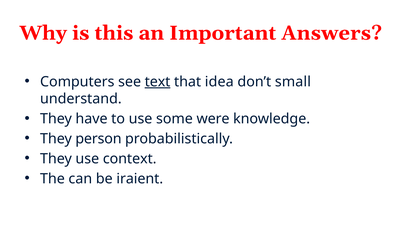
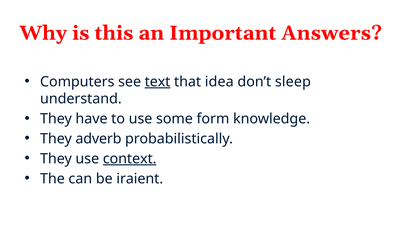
small: small -> sleep
were: were -> form
person: person -> adverb
context underline: none -> present
